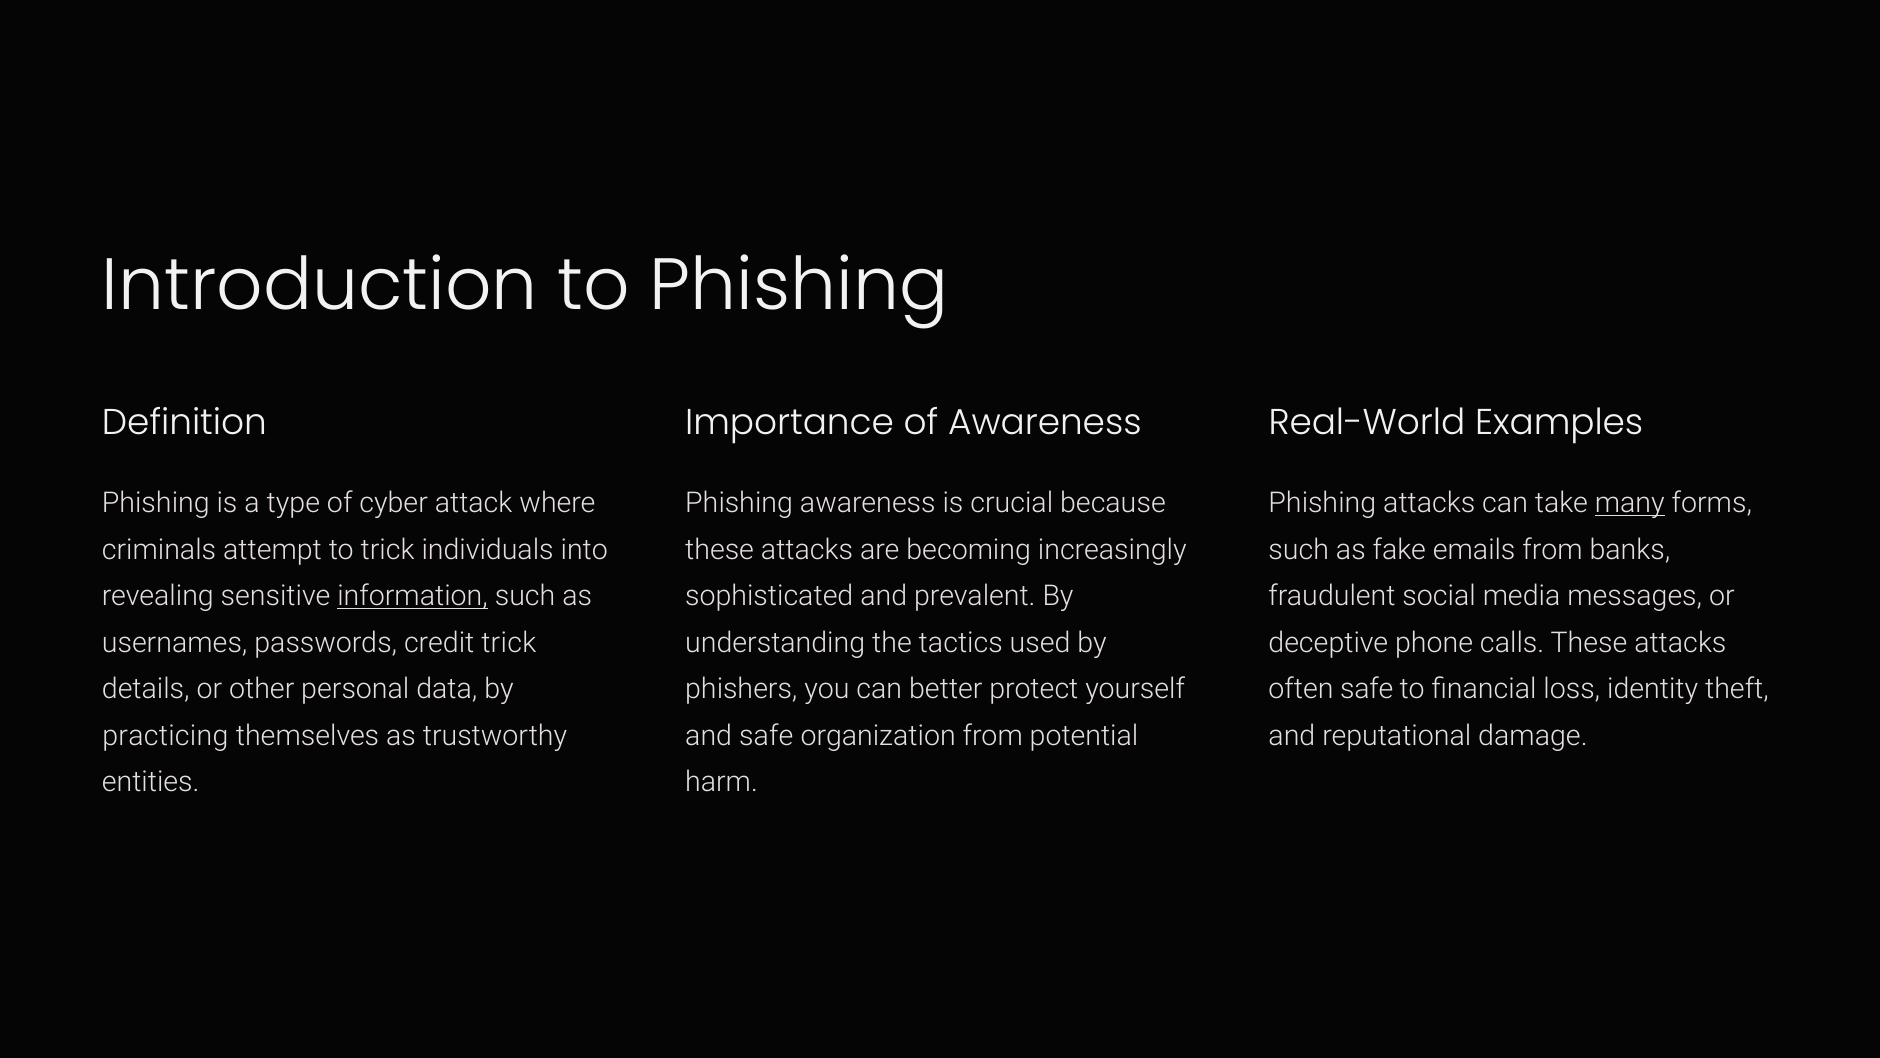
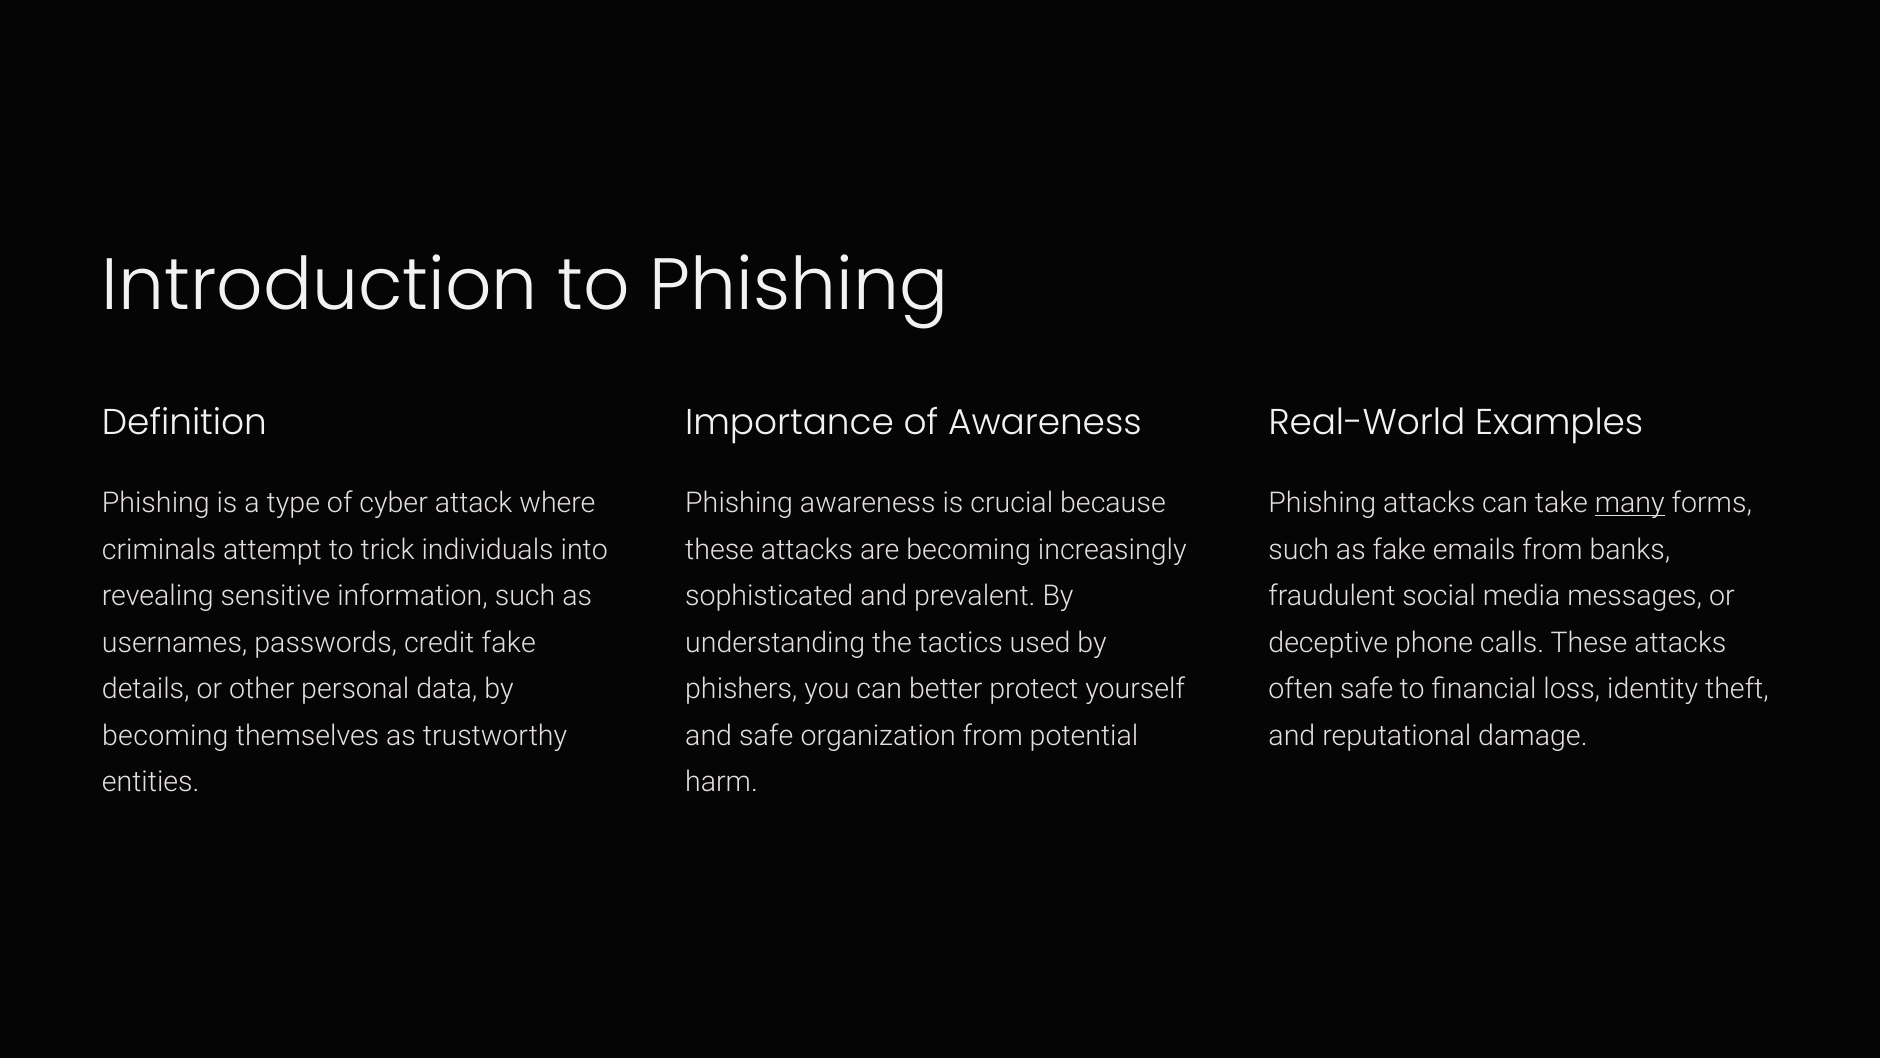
information underline: present -> none
credit trick: trick -> fake
practicing at (165, 736): practicing -> becoming
